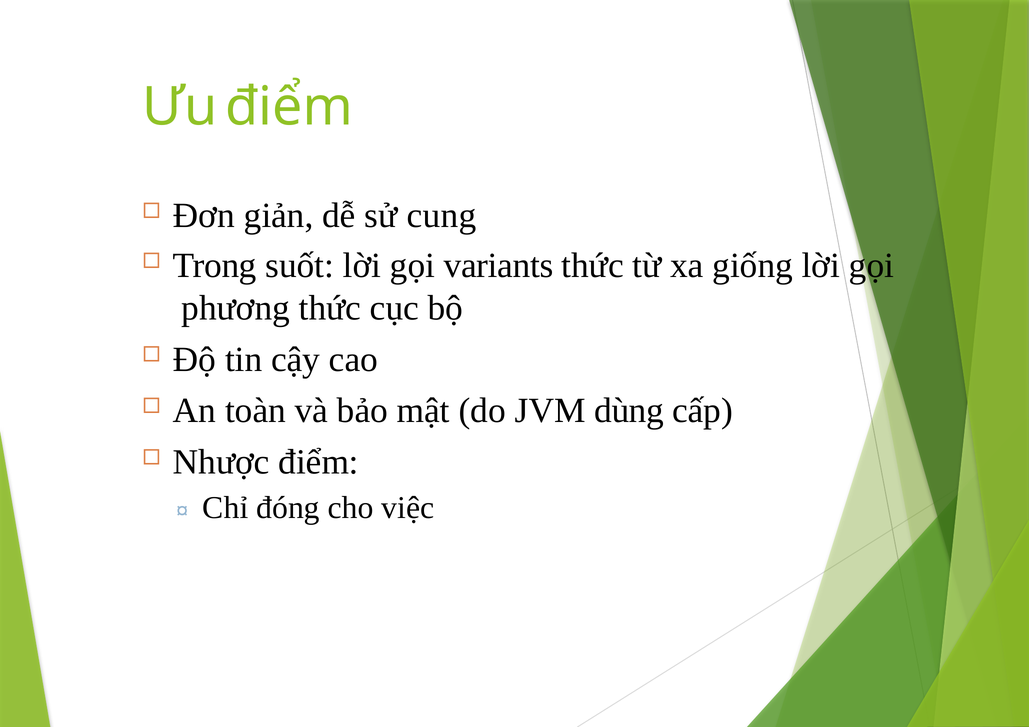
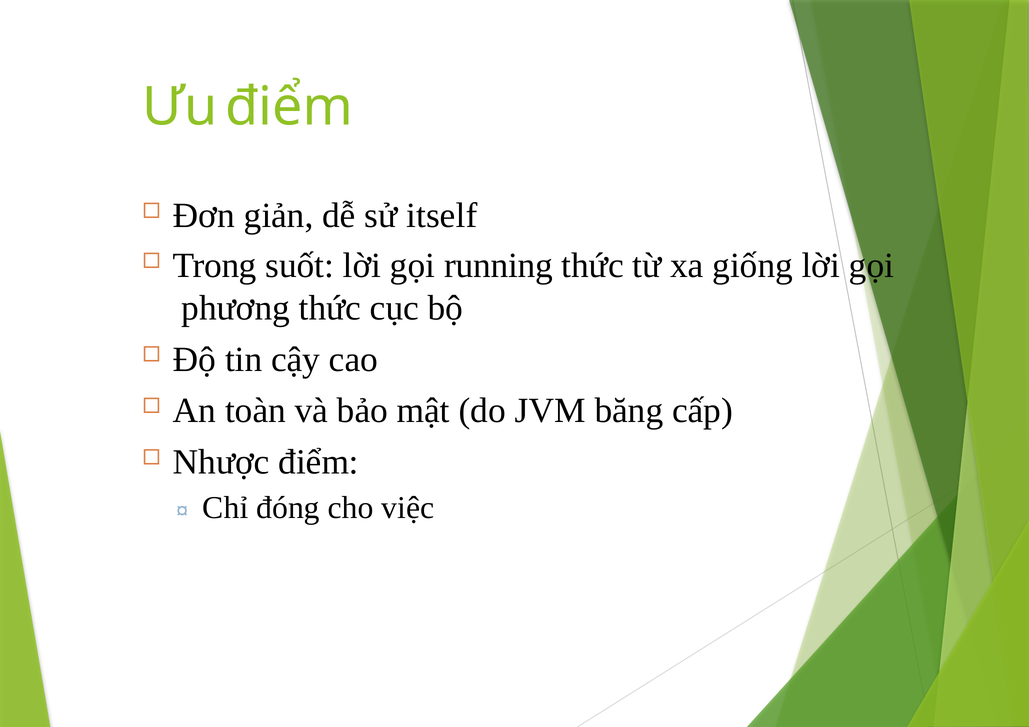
cung: cung -> itself
variants: variants -> running
dùng: dùng -> băng
